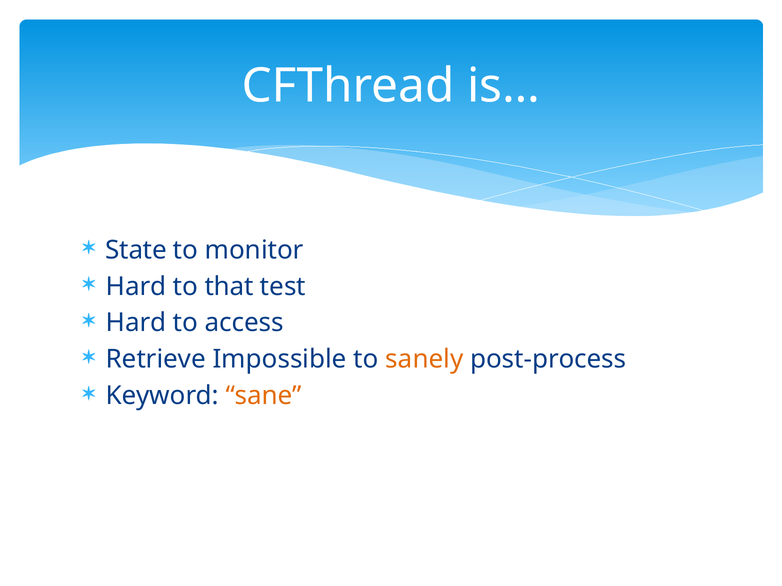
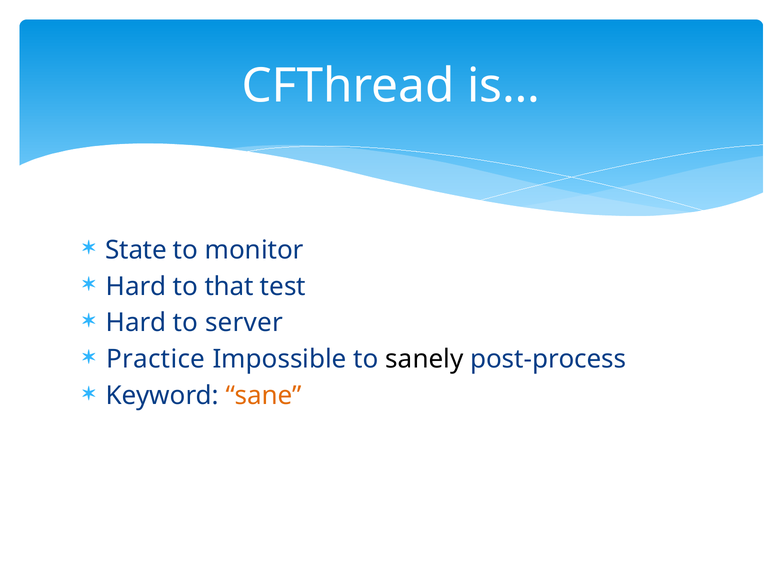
access: access -> server
Retrieve: Retrieve -> Practice
sanely colour: orange -> black
